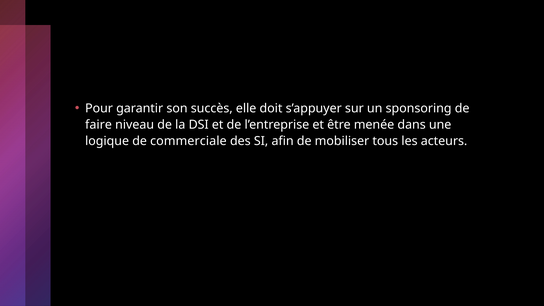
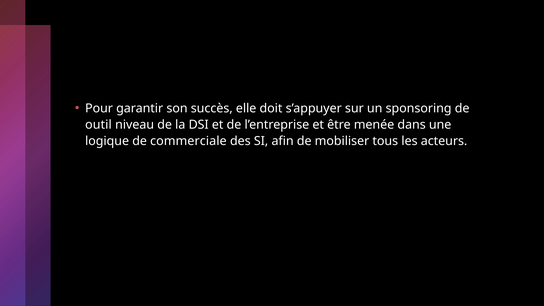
faire: faire -> outil
